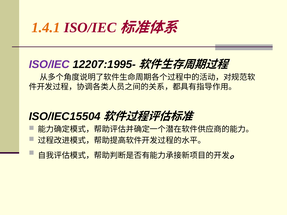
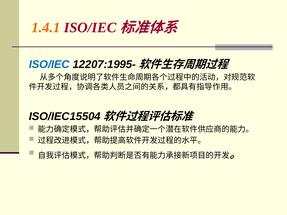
ISO/IEC at (49, 65) colour: purple -> blue
